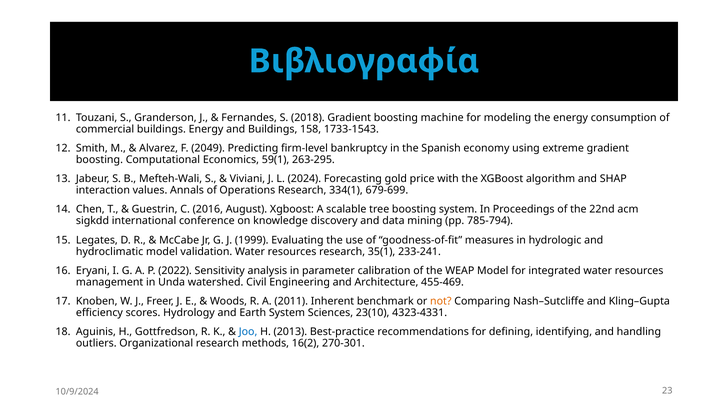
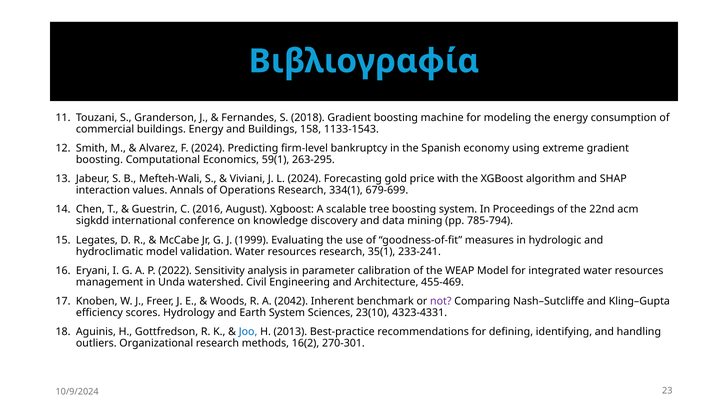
1733-1543: 1733-1543 -> 1133-1543
F 2049: 2049 -> 2024
2011: 2011 -> 2042
not colour: orange -> purple
